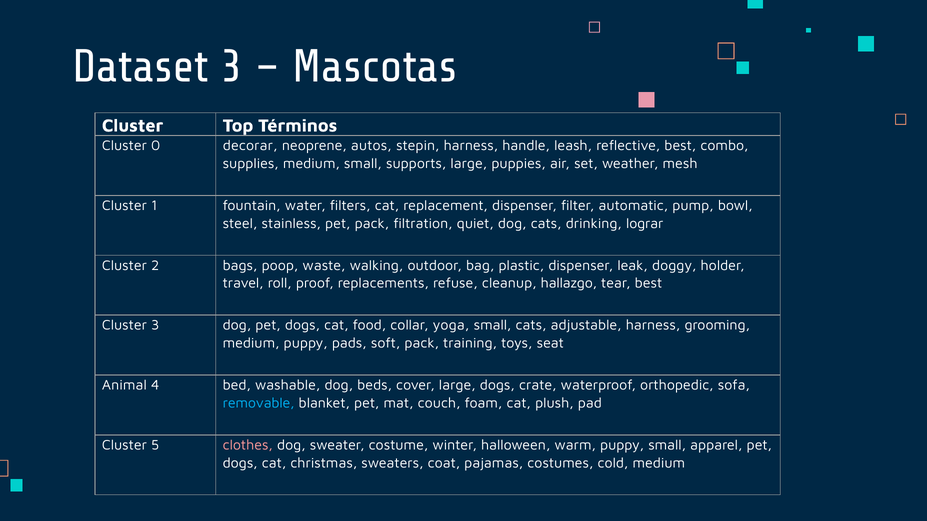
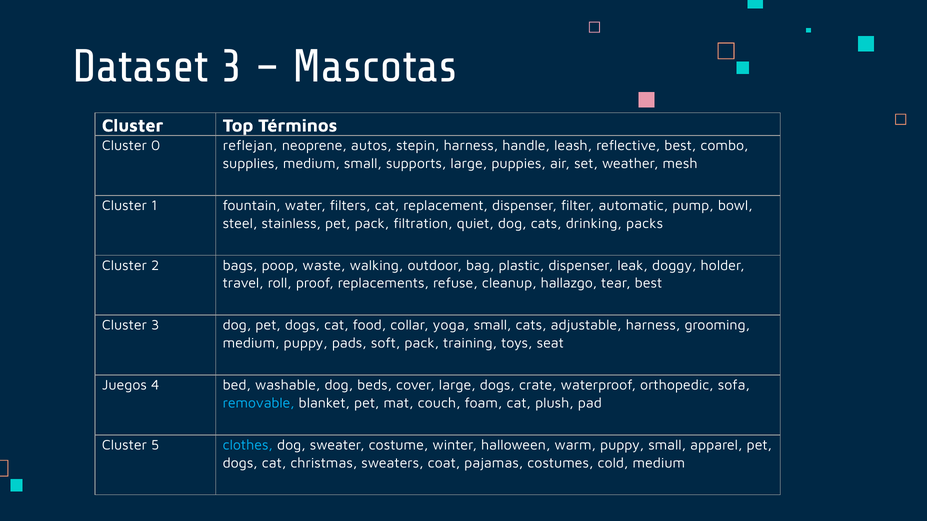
decorar: decorar -> reflejan
lograr: lograr -> packs
Animal: Animal -> Juegos
clothes colour: pink -> light blue
